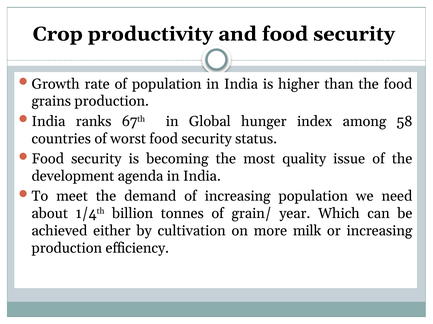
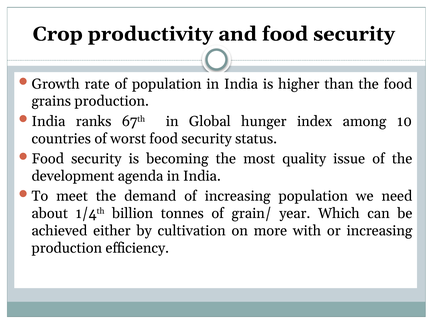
58: 58 -> 10
milk: milk -> with
